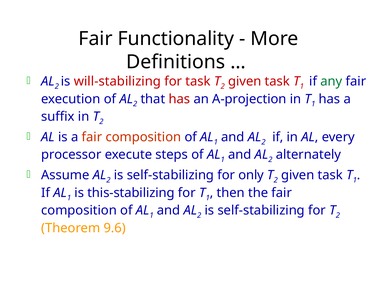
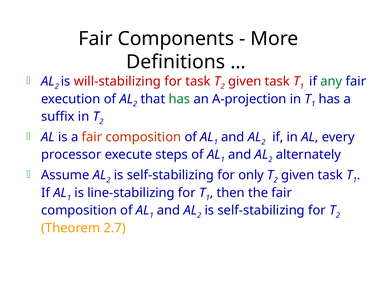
Functionality: Functionality -> Components
has at (179, 99) colour: red -> green
this-stabilizing: this-stabilizing -> line-stabilizing
9.6: 9.6 -> 2.7
